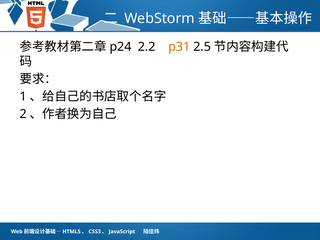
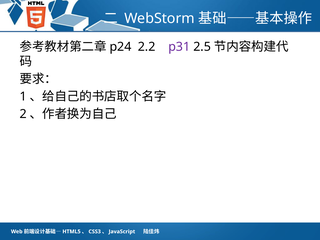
p31 colour: orange -> purple
